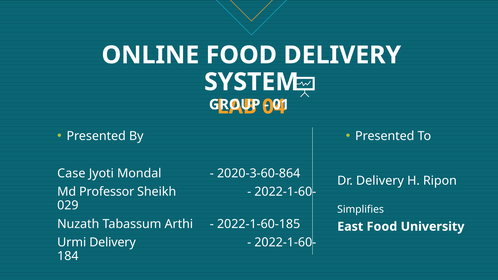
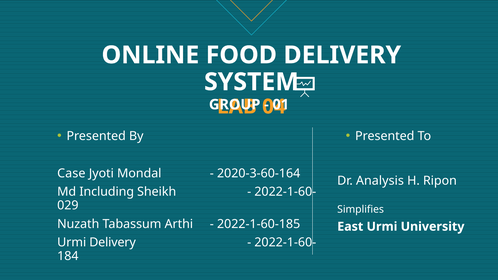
2020-3-60-864: 2020-3-60-864 -> 2020-3-60-164
Dr Delivery: Delivery -> Analysis
Professor: Professor -> Including
East Food: Food -> Urmi
